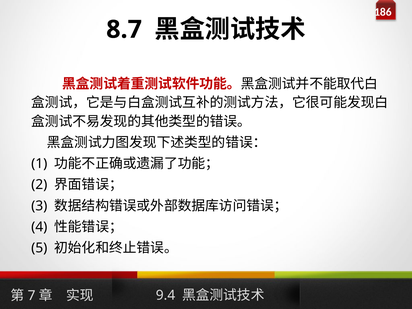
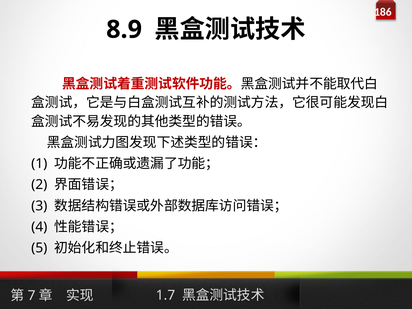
8.7: 8.7 -> 8.9
9.4: 9.4 -> 1.7
